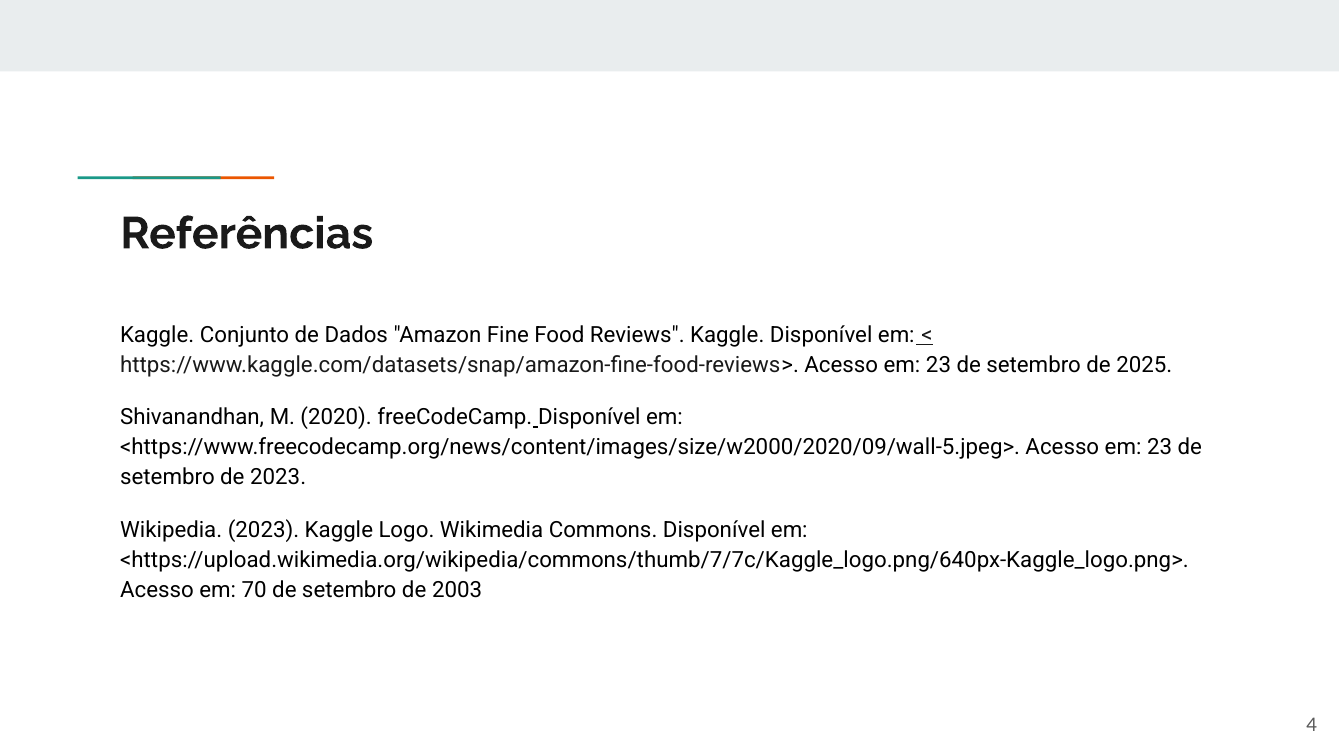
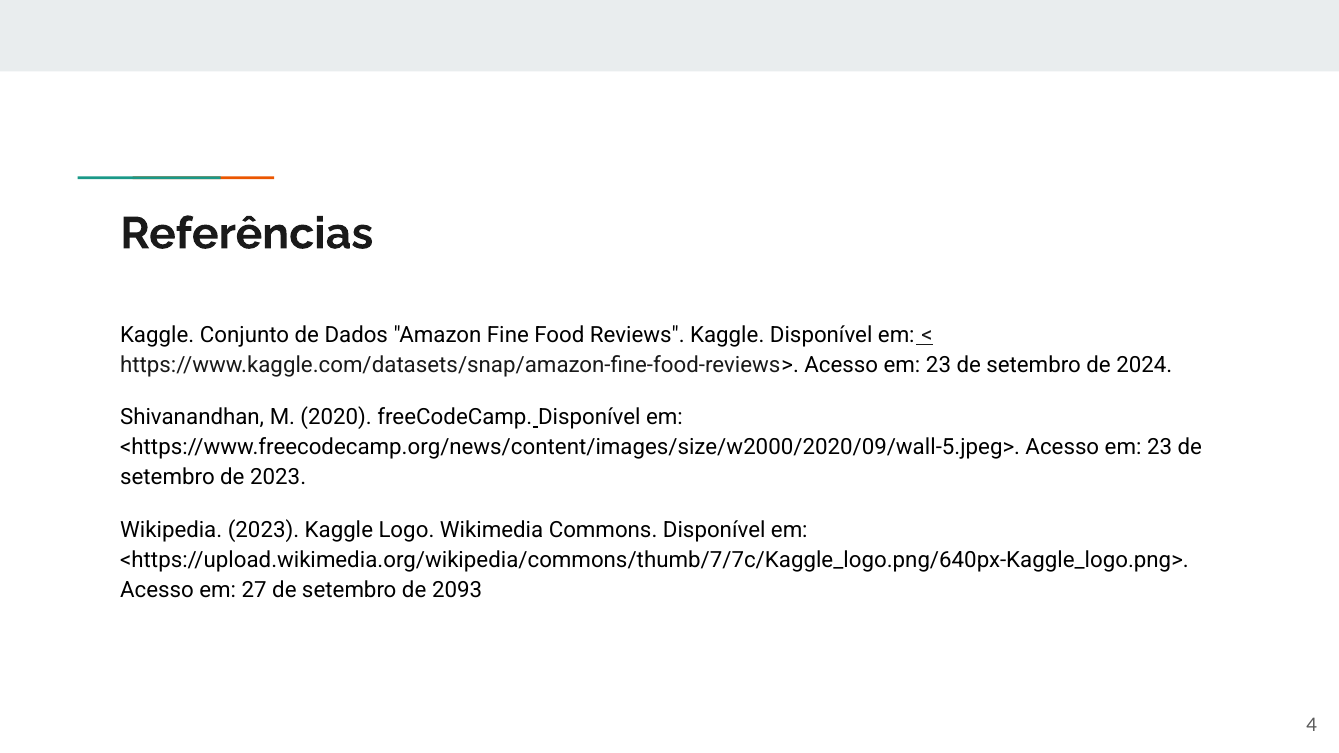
2025: 2025 -> 2024
70: 70 -> 27
2003: 2003 -> 2093
